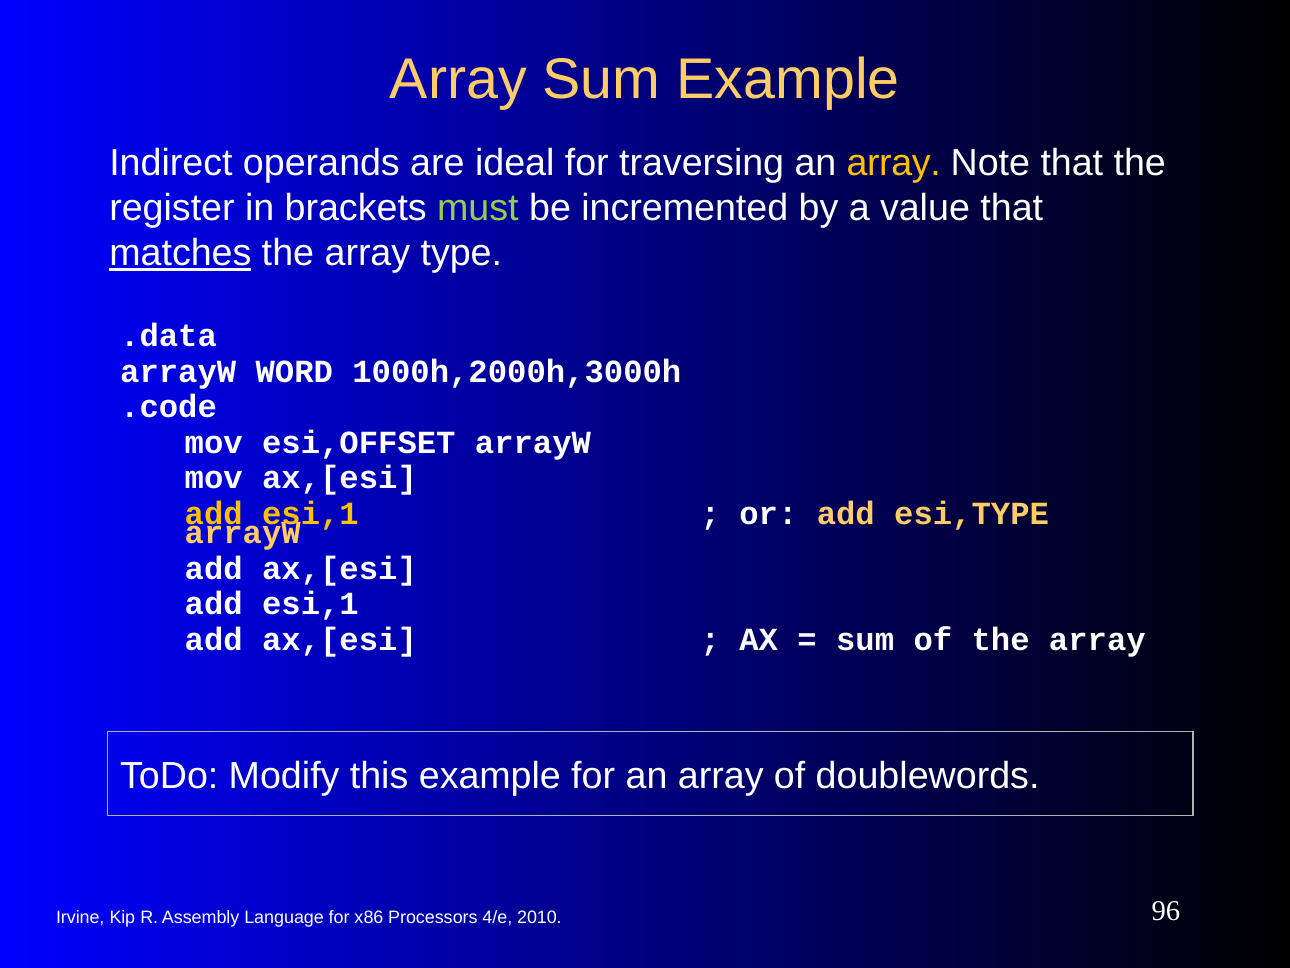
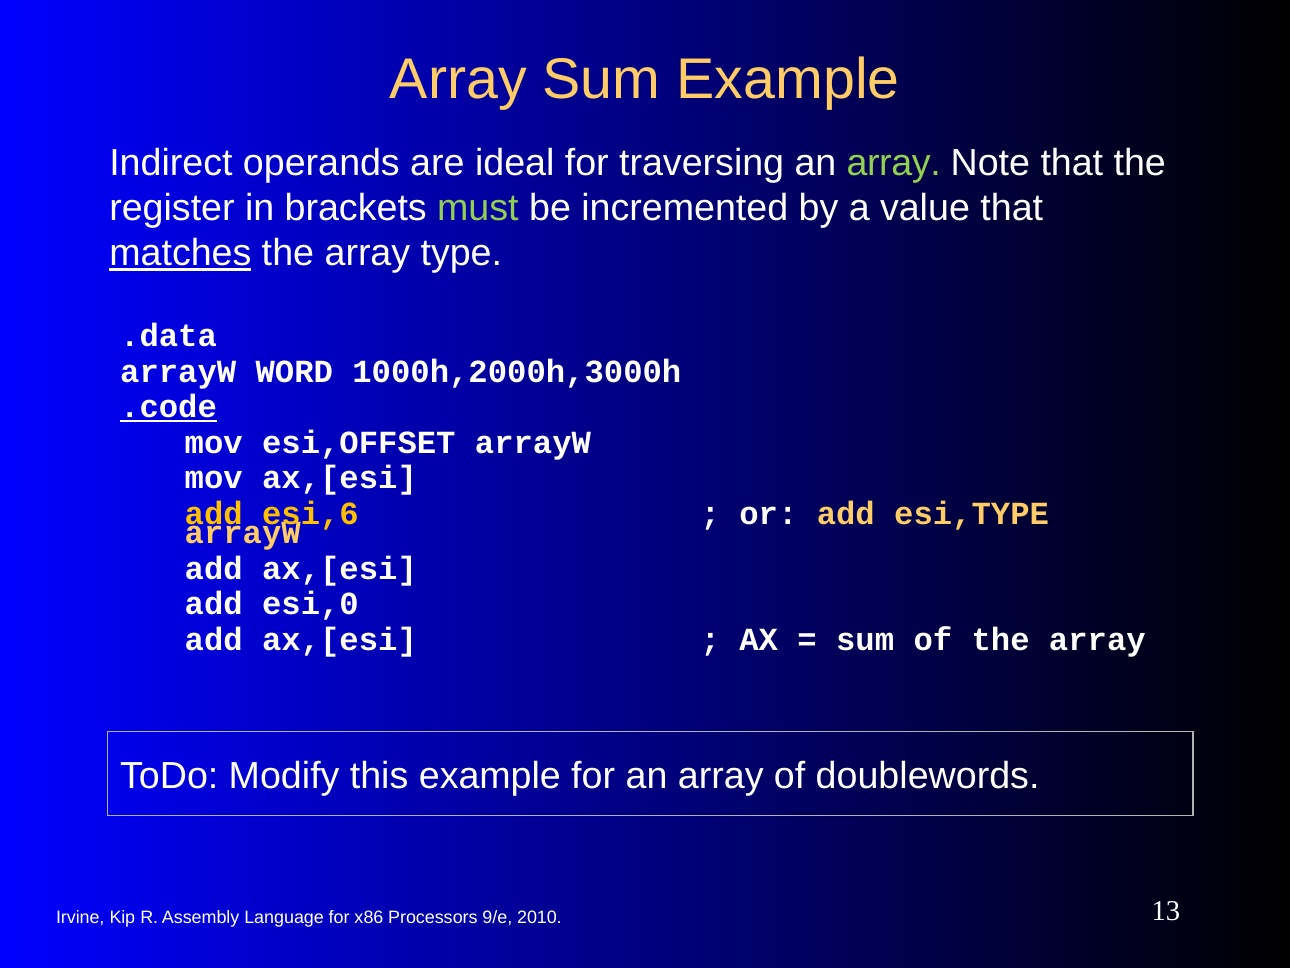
array at (894, 163) colour: yellow -> light green
.code underline: none -> present
esi,1 at (310, 513): esi,1 -> esi,6
esi,1 at (310, 604): esi,1 -> esi,0
4/e: 4/e -> 9/e
96: 96 -> 13
